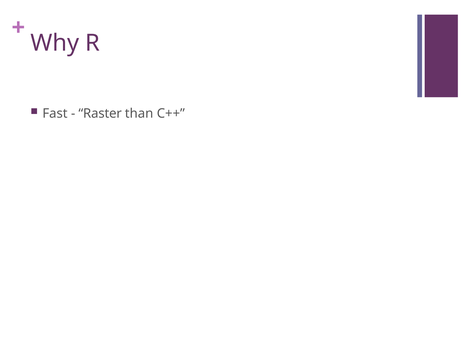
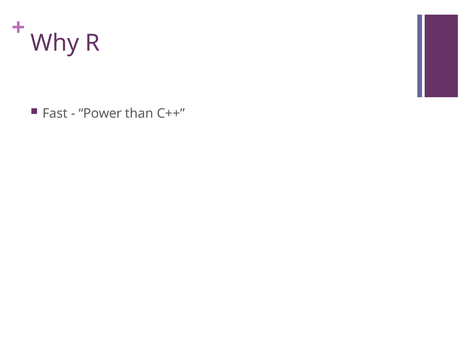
Raster: Raster -> Power
